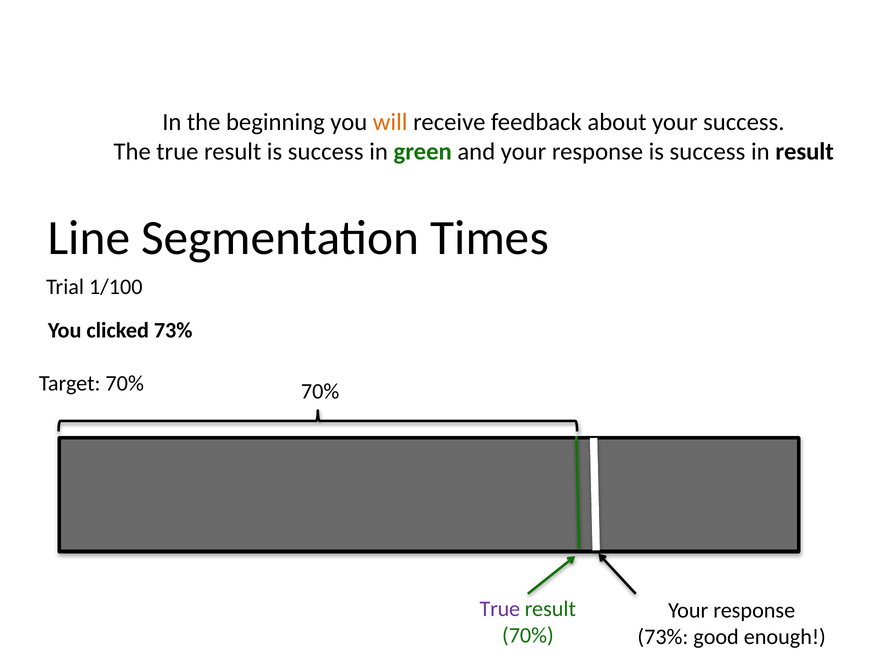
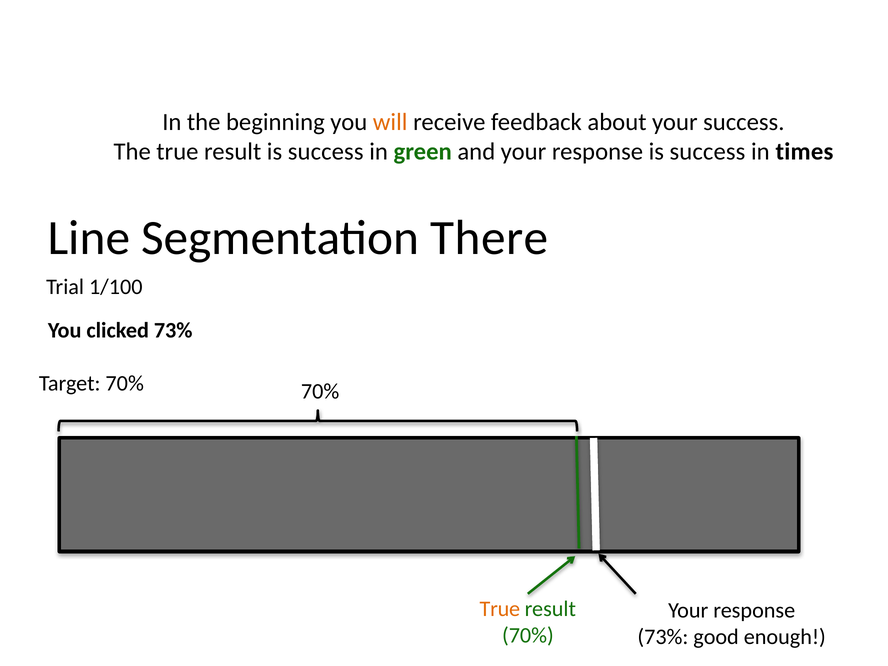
in result: result -> times
Times: Times -> There
True at (500, 609) colour: purple -> orange
